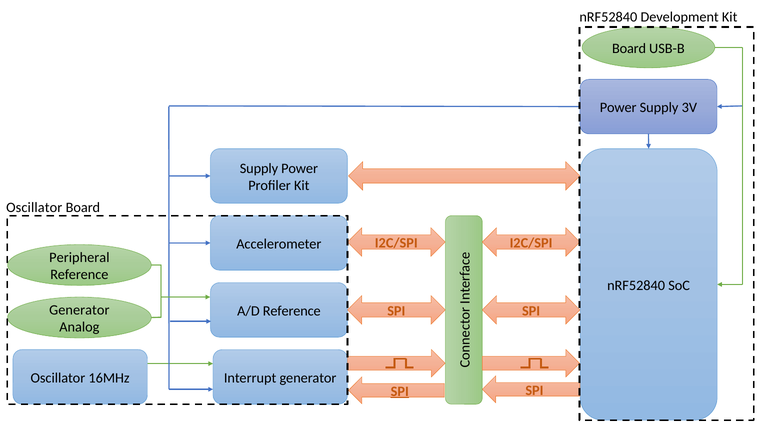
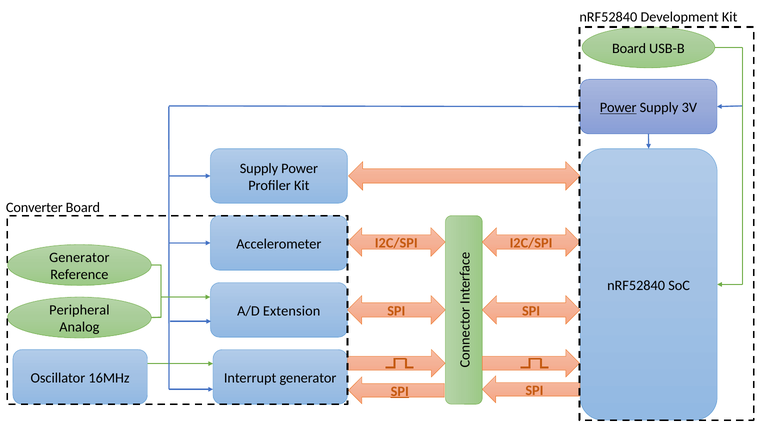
Power at (618, 107) underline: none -> present
Oscillator at (34, 207): Oscillator -> Converter
Peripheral at (79, 257): Peripheral -> Generator
Generator at (79, 310): Generator -> Peripheral
A/D Reference: Reference -> Extension
